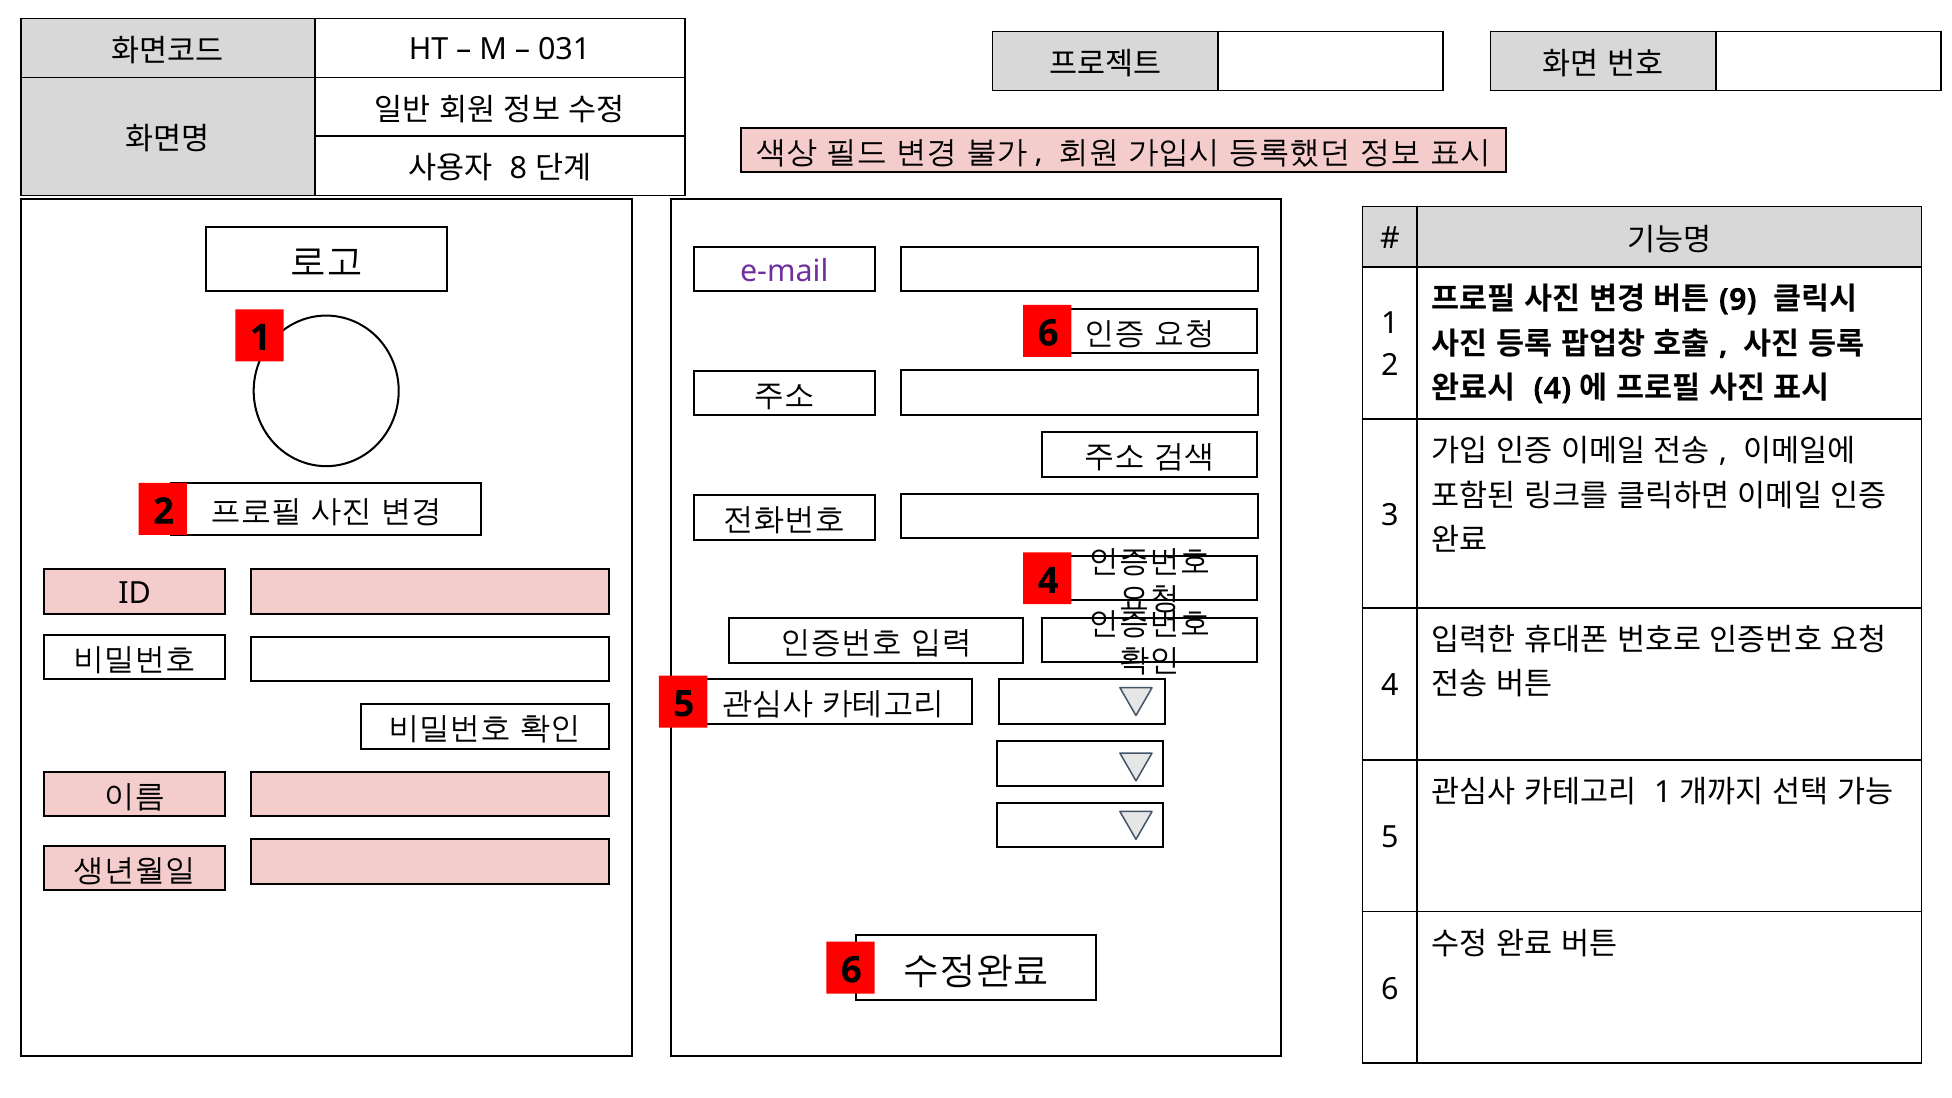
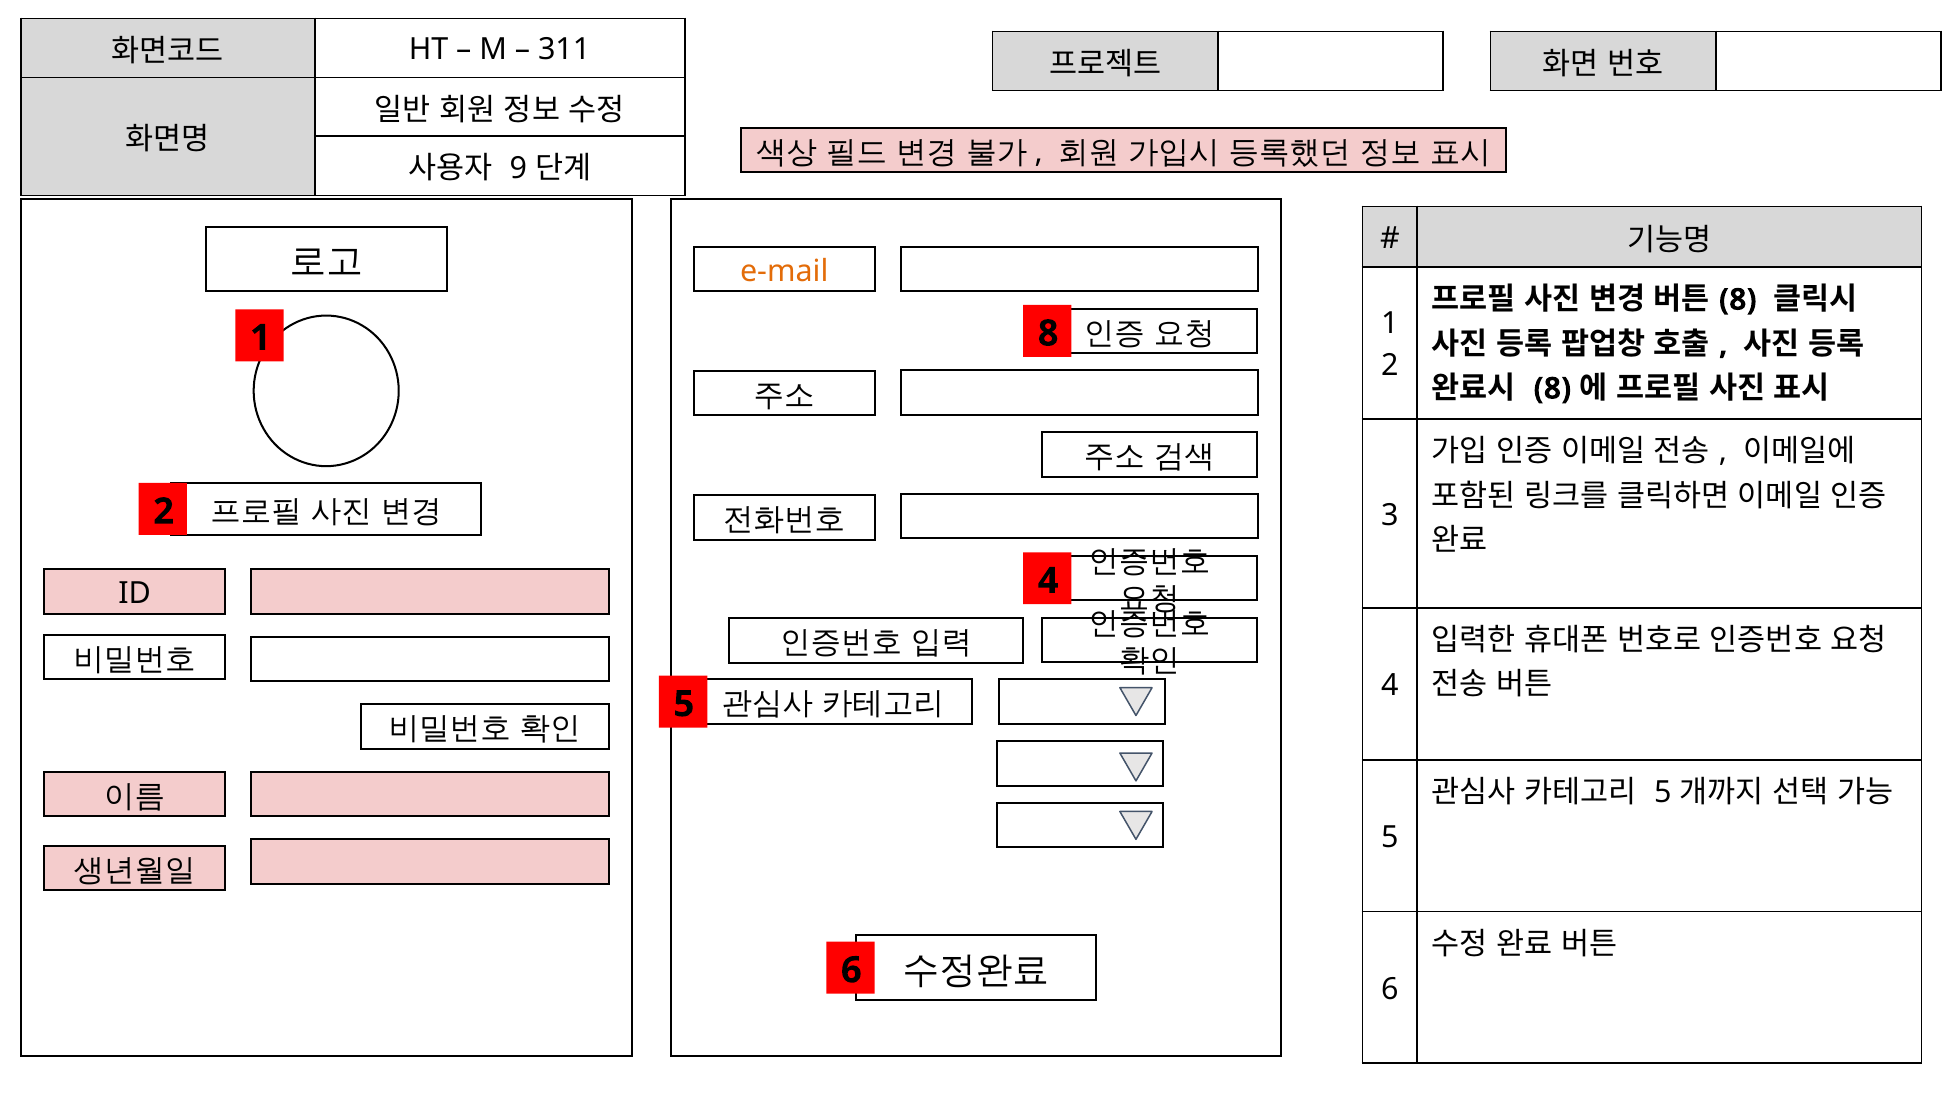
031: 031 -> 311
8: 8 -> 9
e-mail colour: purple -> orange
9 at (1738, 300): 9 -> 8
1 6: 6 -> 8
4 at (1552, 389): 4 -> 8
1 at (1663, 792): 1 -> 5
